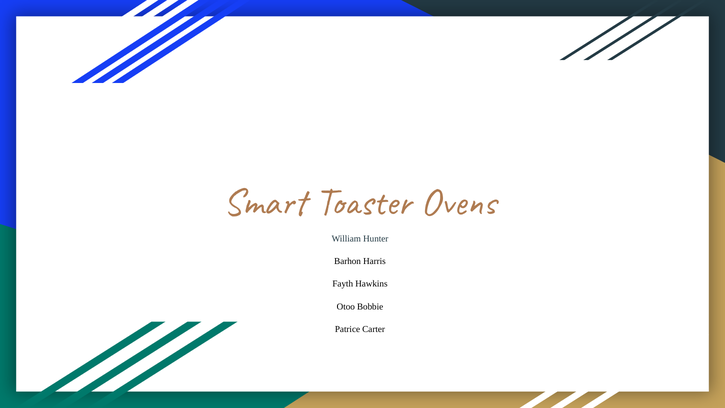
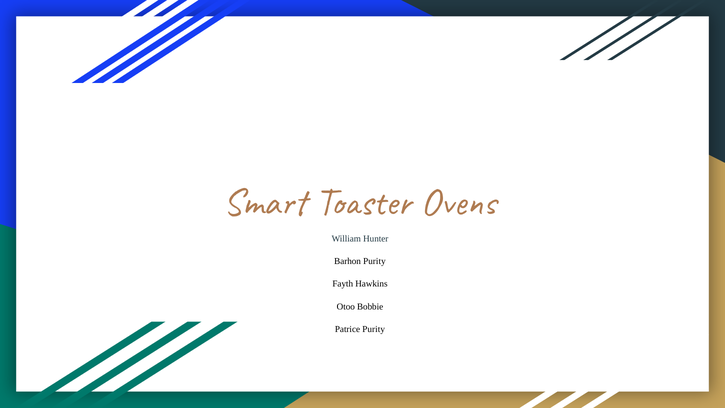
Barhon Harris: Harris -> Purity
Patrice Carter: Carter -> Purity
